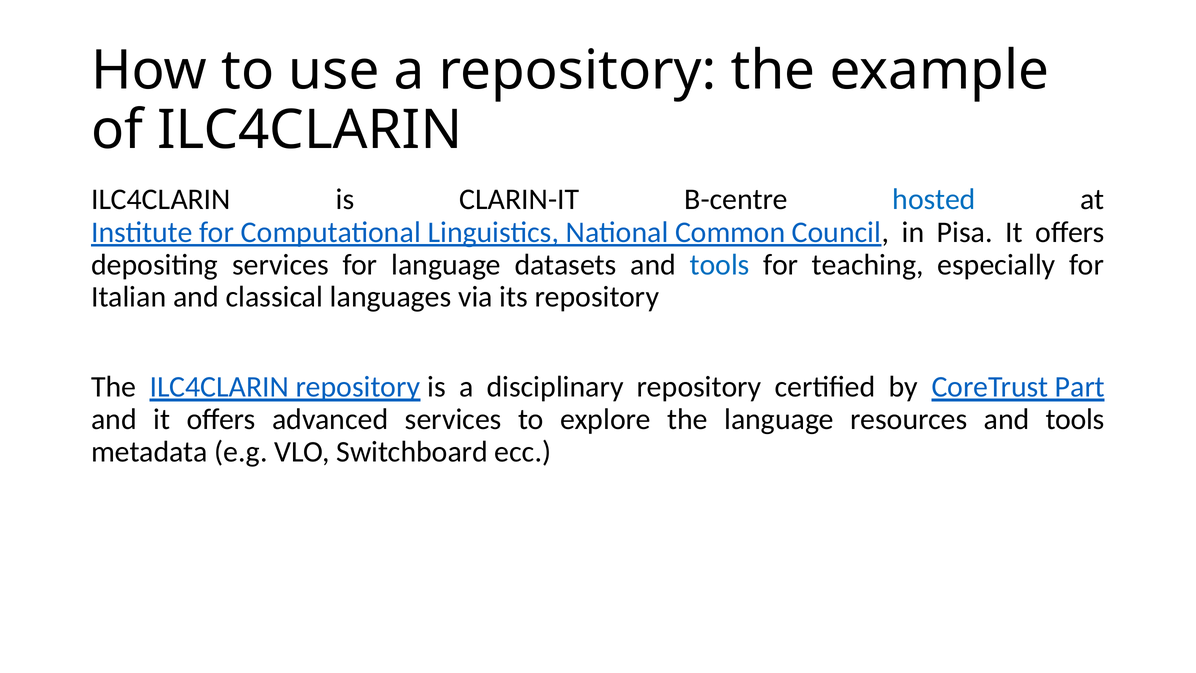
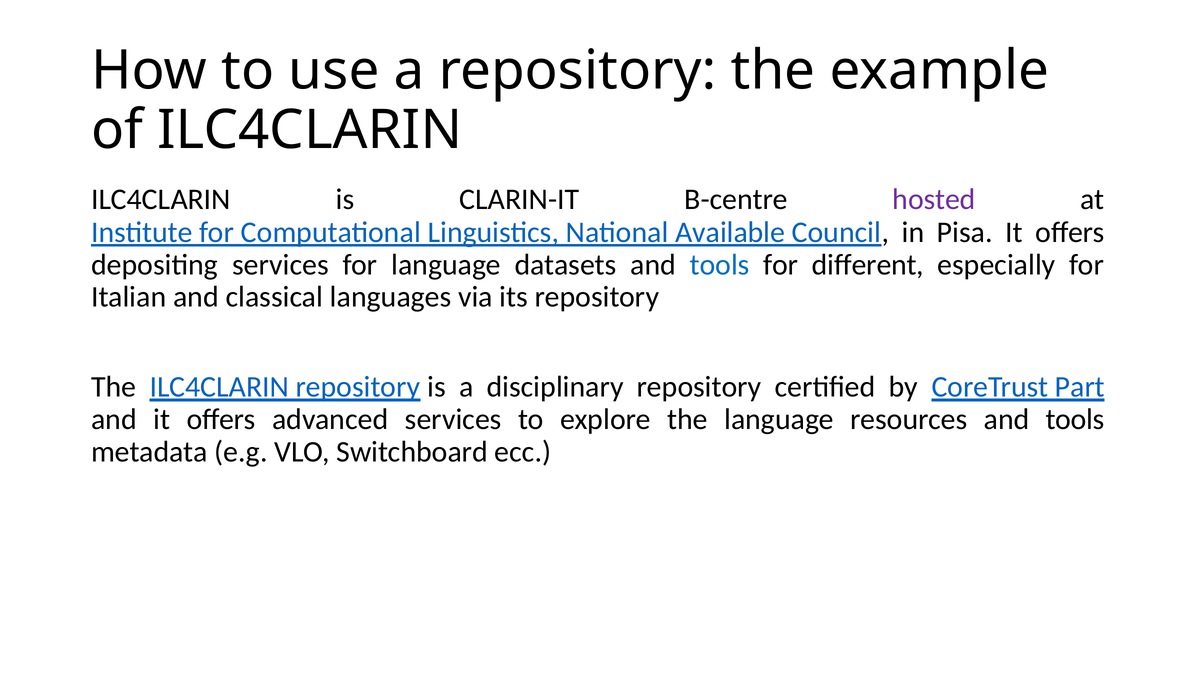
hosted colour: blue -> purple
Common: Common -> Available
teaching: teaching -> different
